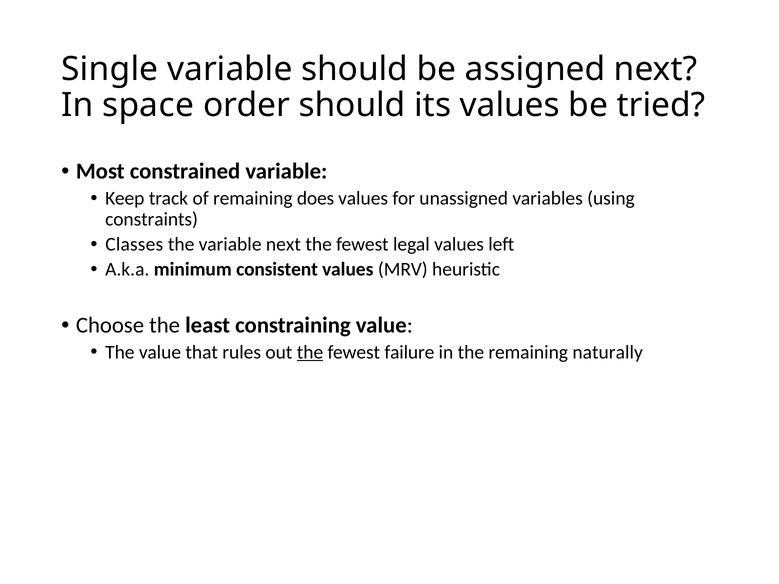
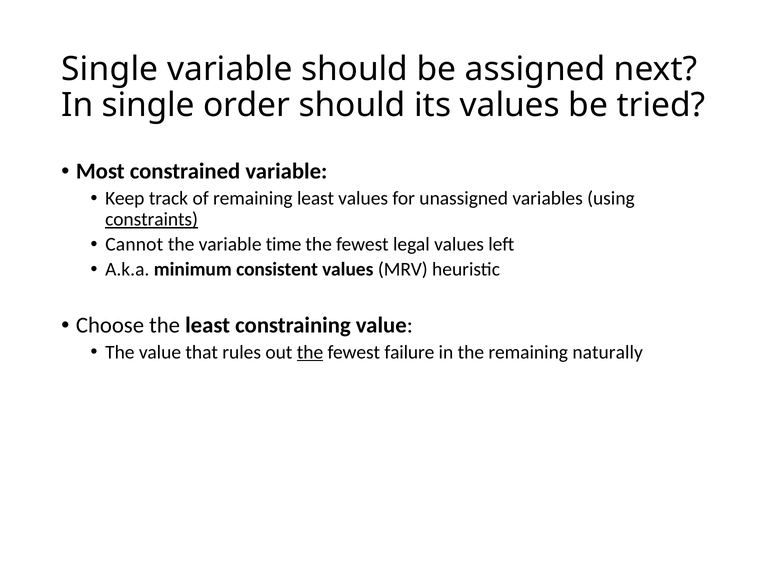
In space: space -> single
remaining does: does -> least
constraints underline: none -> present
Classes: Classes -> Cannot
variable next: next -> time
